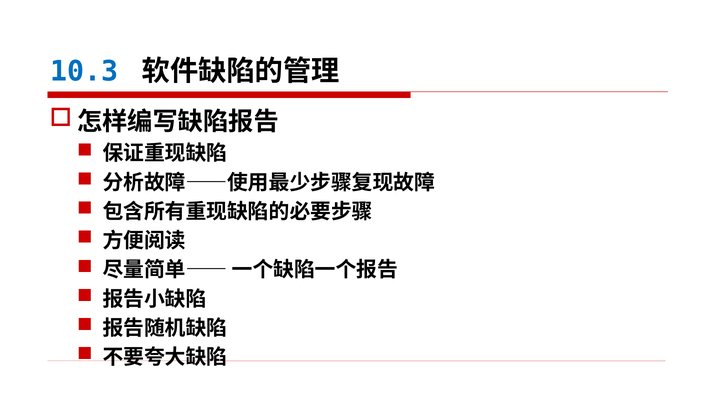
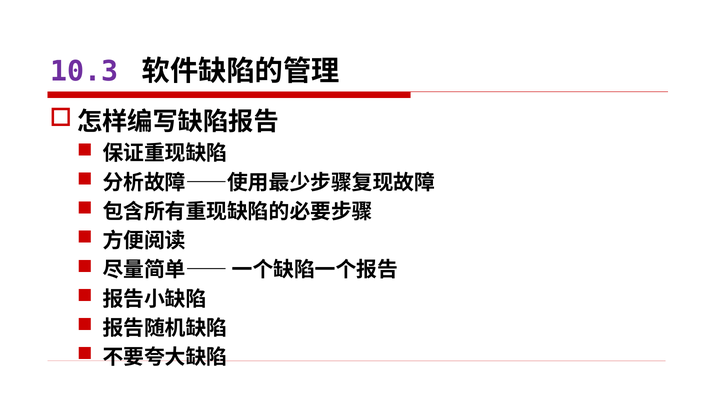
10.3 colour: blue -> purple
